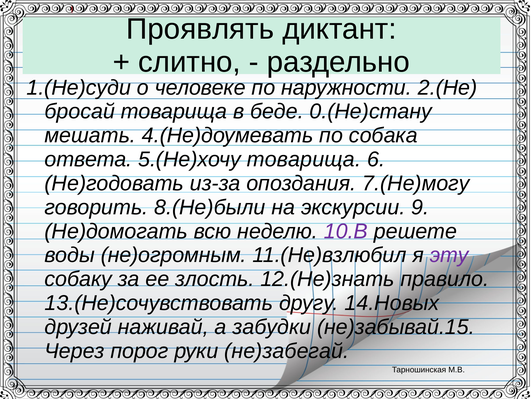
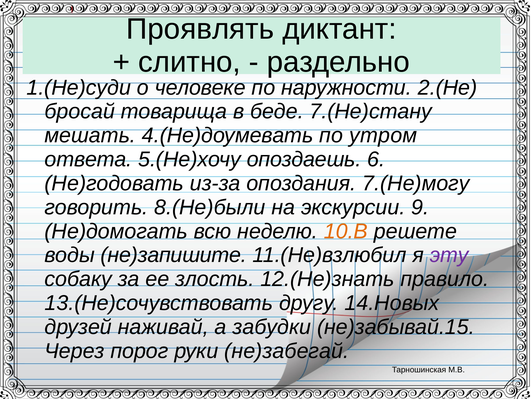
0.(Не)стану: 0.(Не)стану -> 7.(Не)стану
собака: собака -> утром
5.(Не)хочу товарища: товарища -> опоздаешь
10.В colour: purple -> orange
не)огромным: не)огромным -> не)запишите
